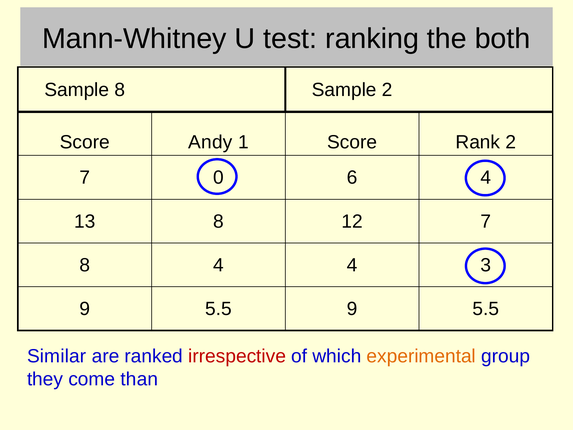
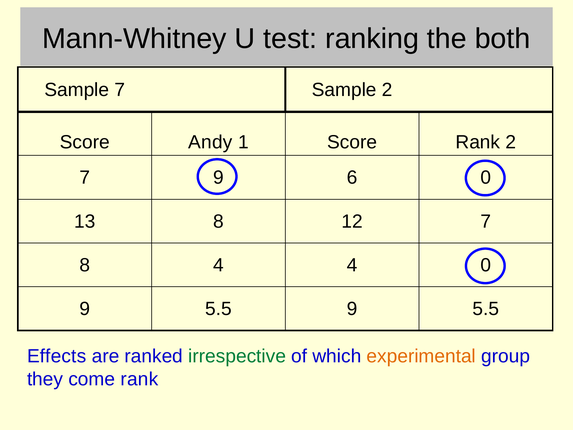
Sample 8: 8 -> 7
7 0: 0 -> 9
6 4: 4 -> 0
4 3: 3 -> 0
Similar: Similar -> Effects
irrespective colour: red -> green
come than: than -> rank
